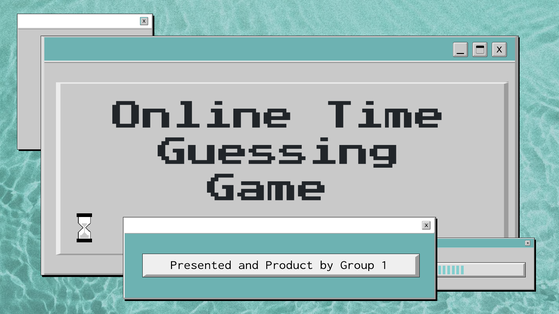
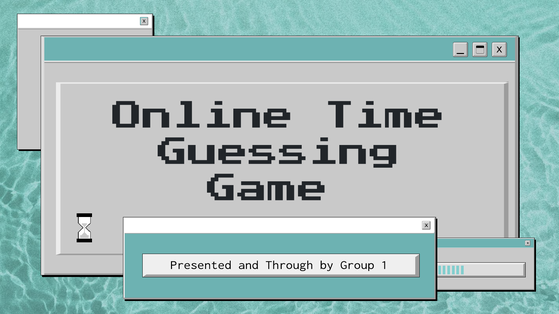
Product: Product -> Through
